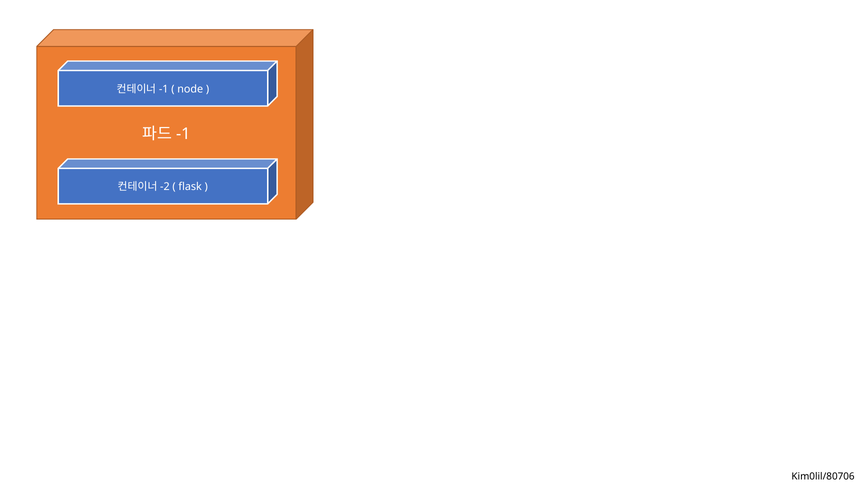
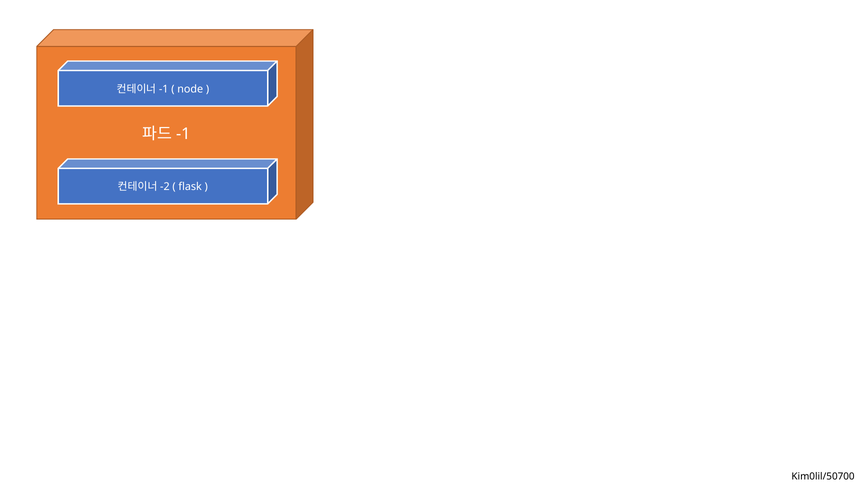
Kim0lil/80706: Kim0lil/80706 -> Kim0lil/50700
